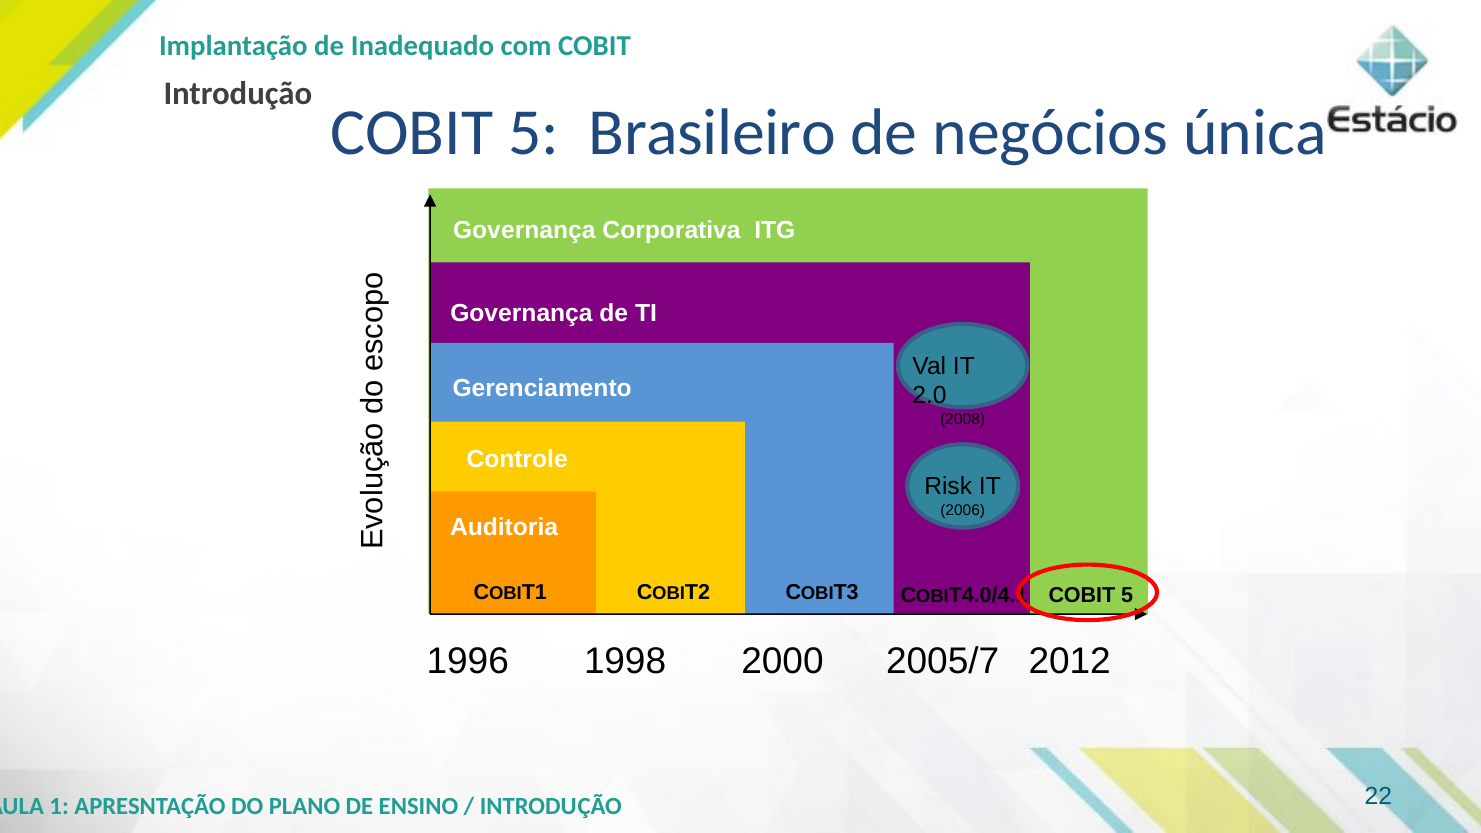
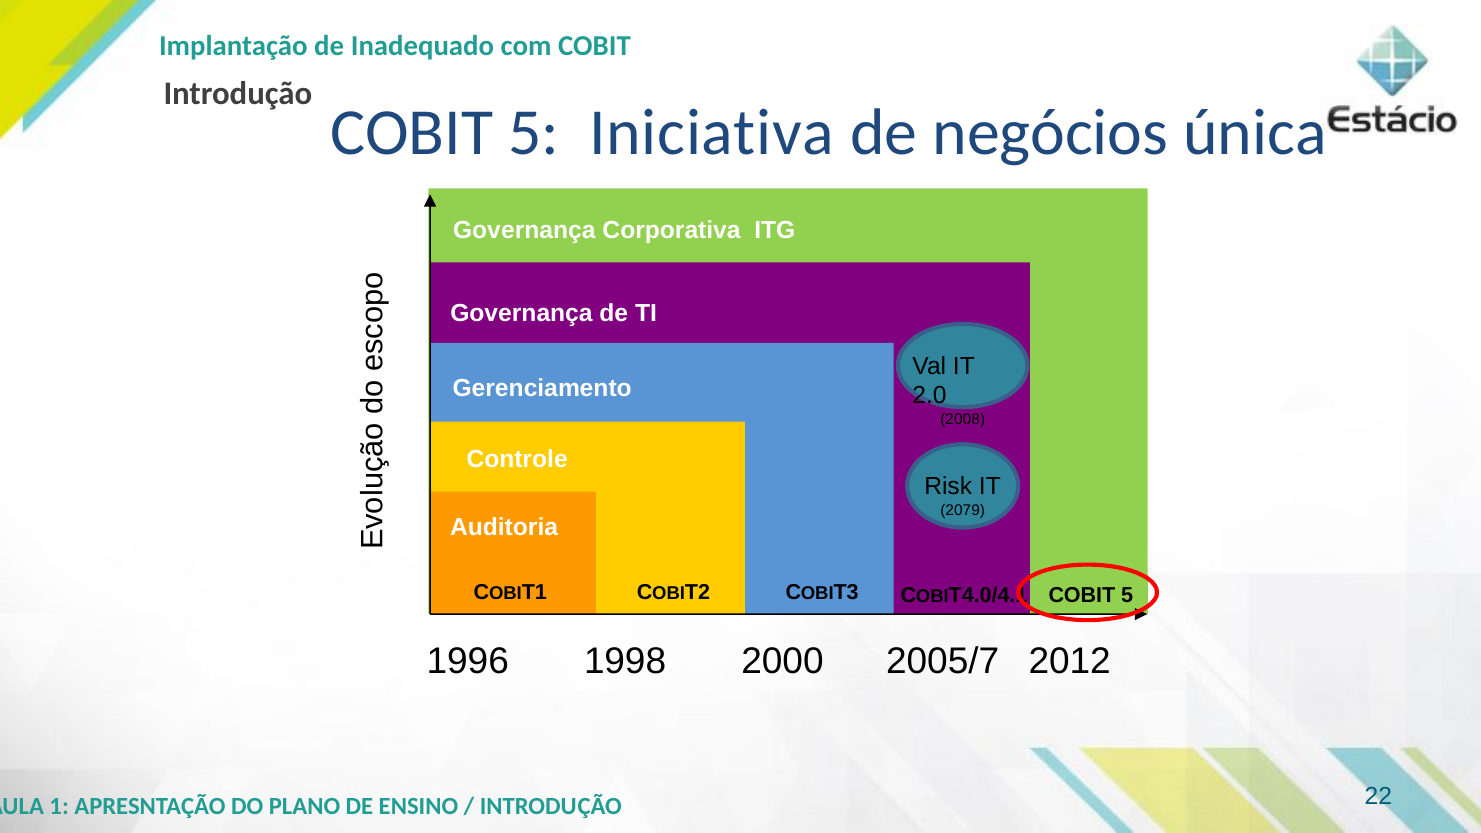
Brasileiro: Brasileiro -> Iniciativa
2006: 2006 -> 2079
